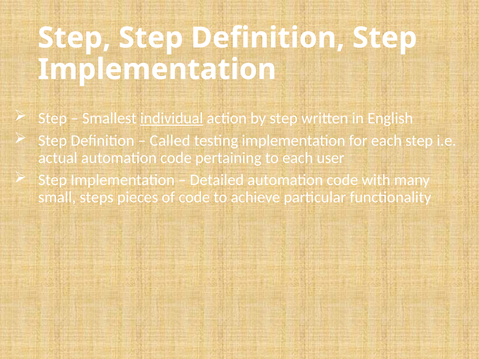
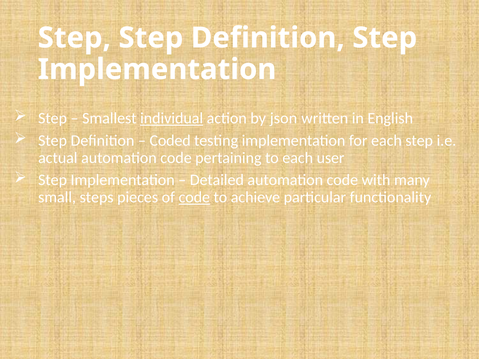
by step: step -> json
Called: Called -> Coded
code at (194, 197) underline: none -> present
